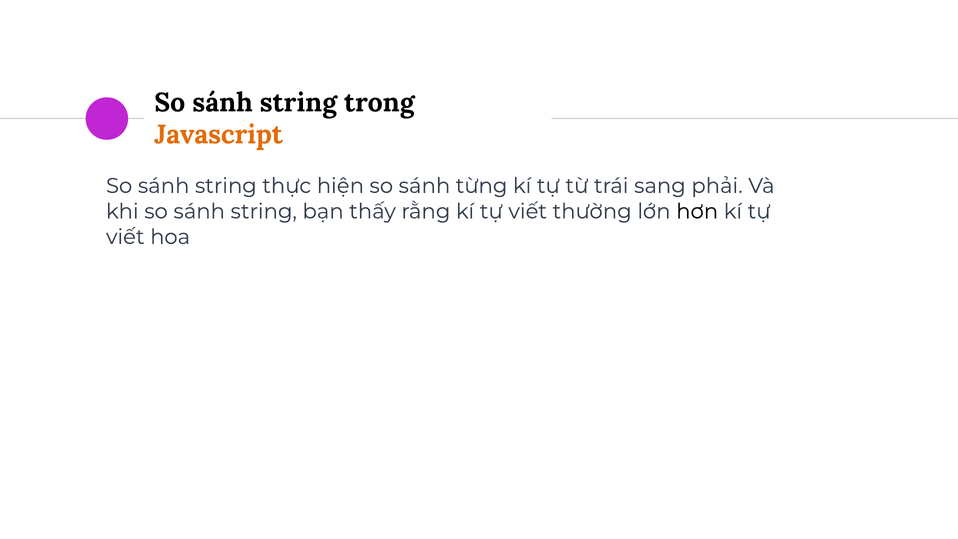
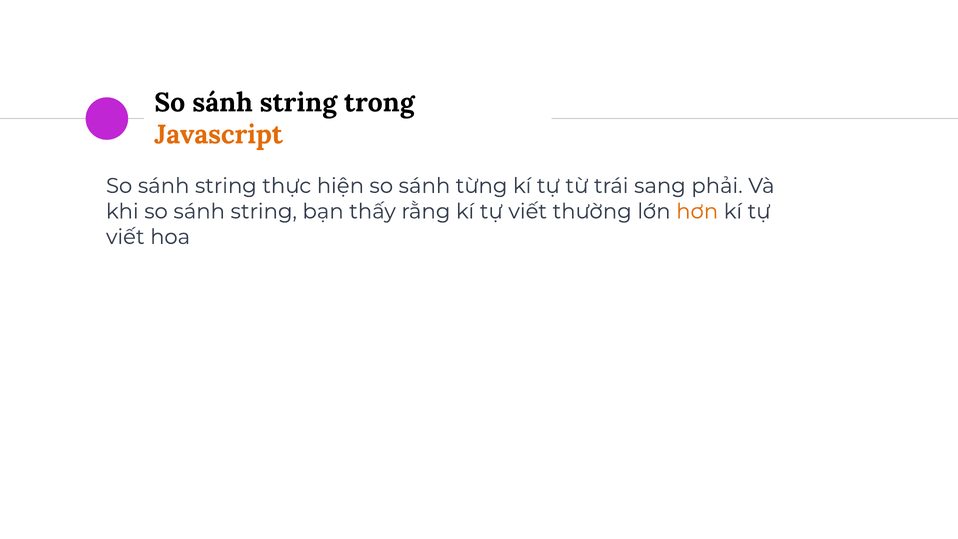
hơn colour: black -> orange
